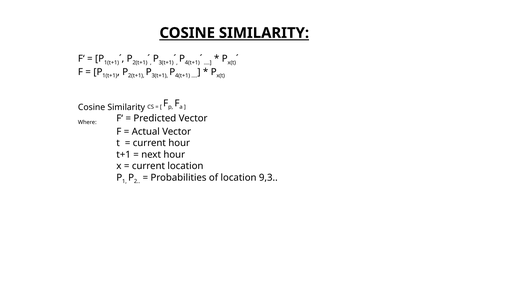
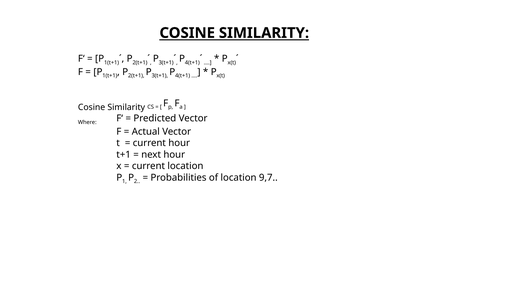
9,3: 9,3 -> 9,7
